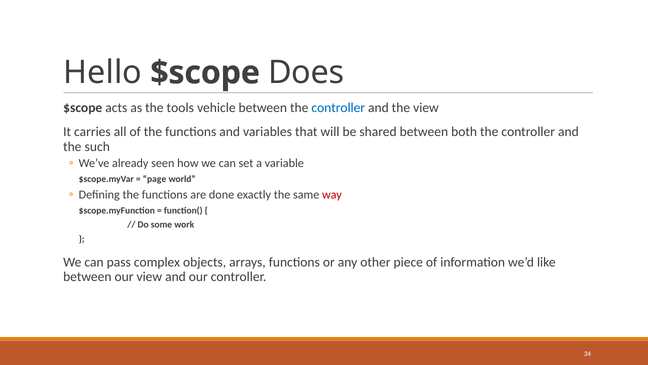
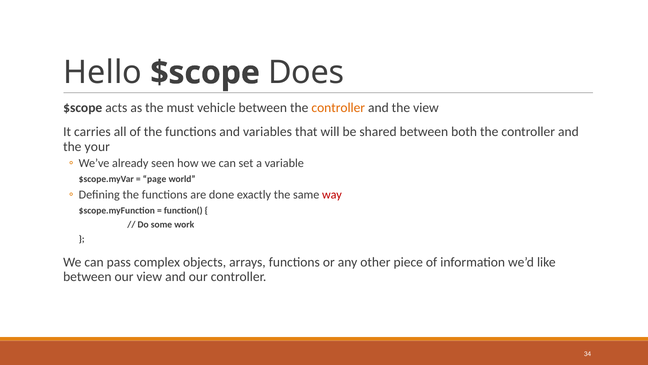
tools: tools -> must
controller at (338, 108) colour: blue -> orange
such: such -> your
